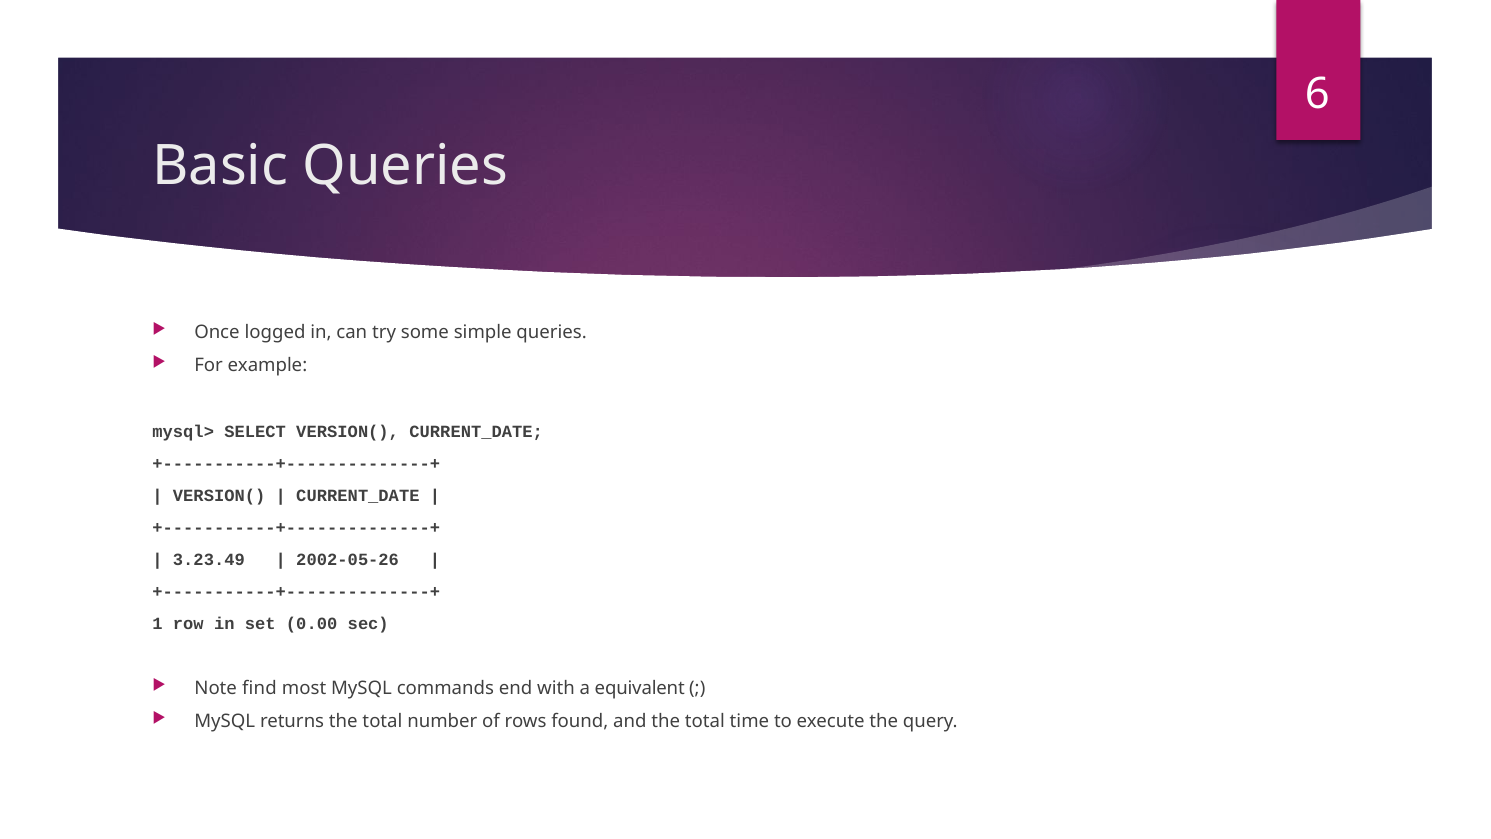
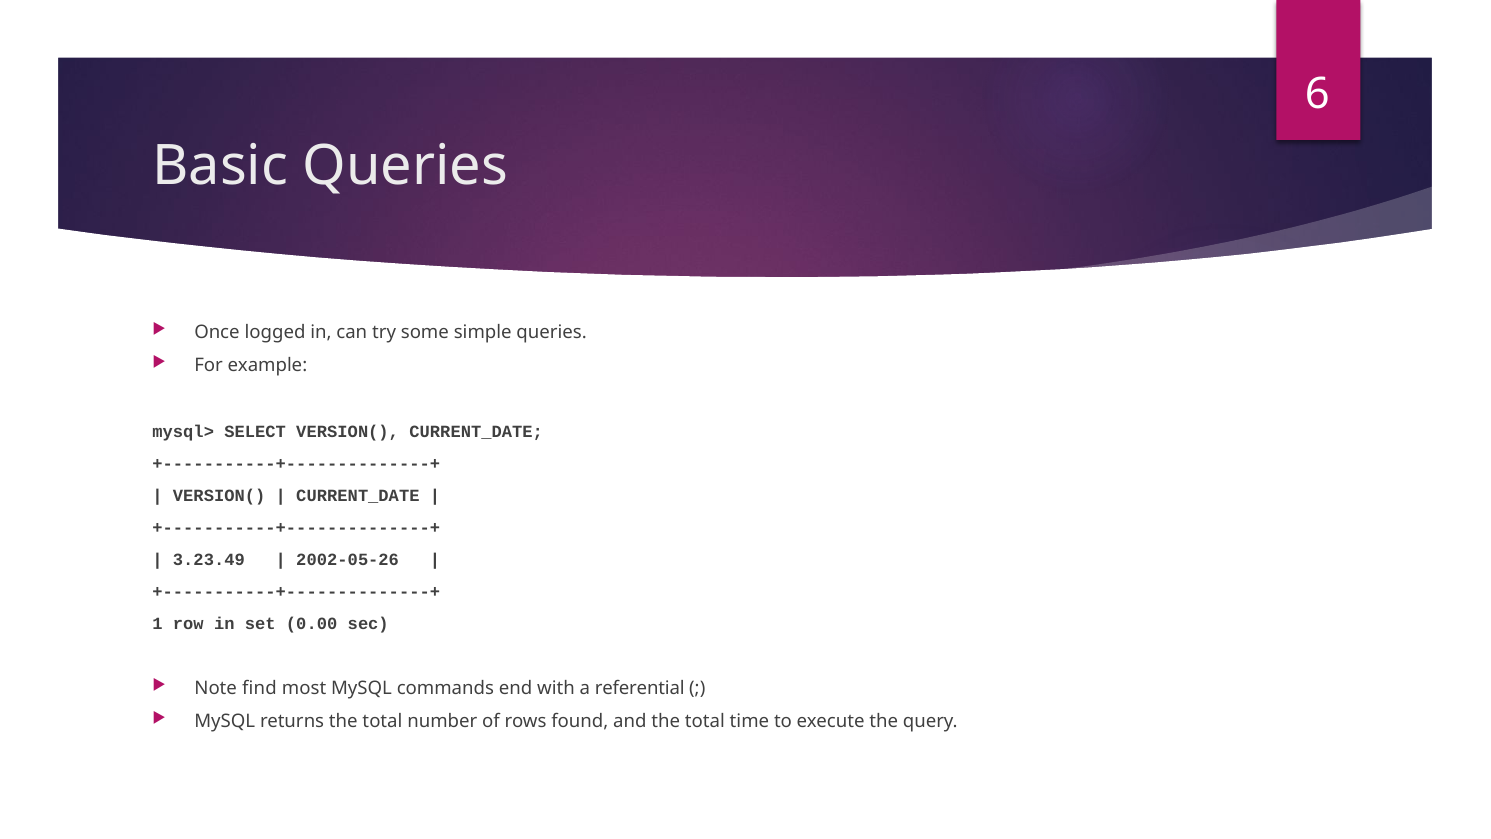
equivalent: equivalent -> referential
